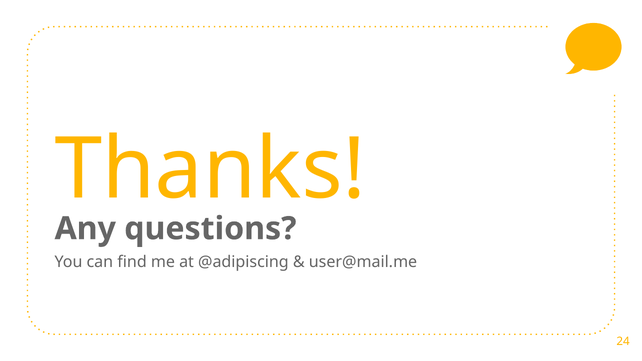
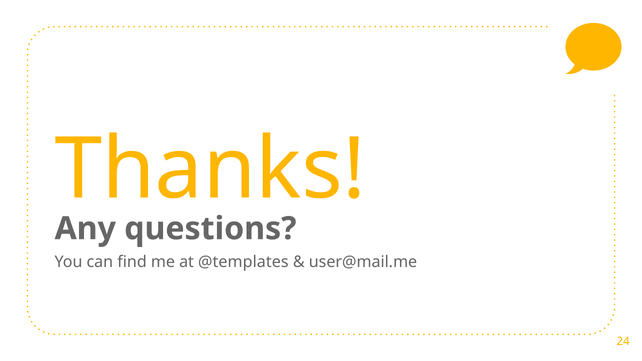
@adipiscing: @adipiscing -> @templates
